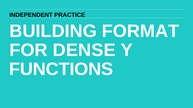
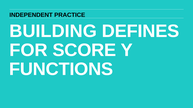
FORMAT: FORMAT -> DEFINES
DENSE: DENSE -> SCORE
